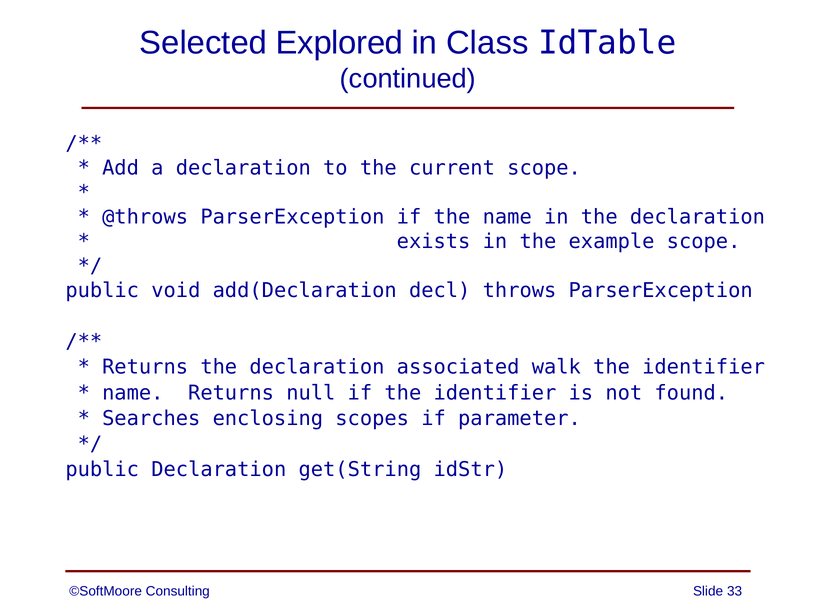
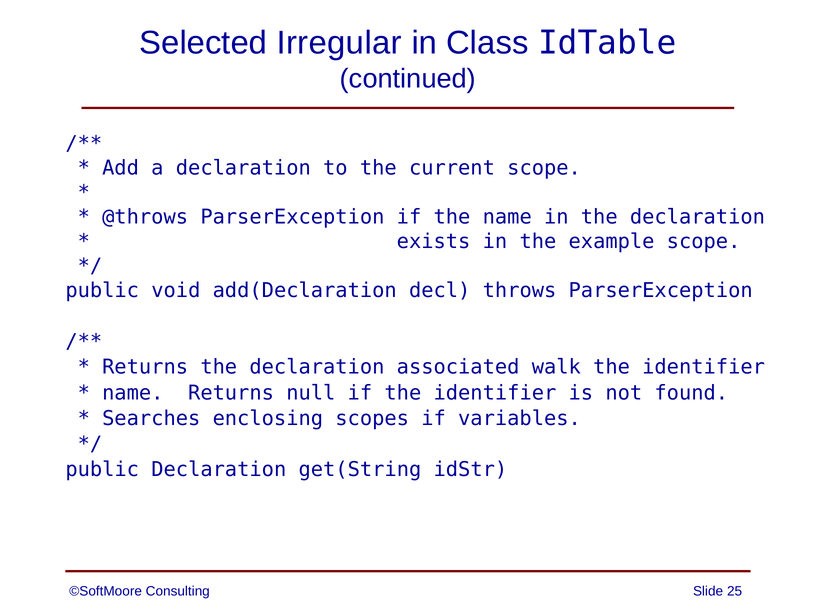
Explored: Explored -> Irregular
parameter: parameter -> variables
33: 33 -> 25
